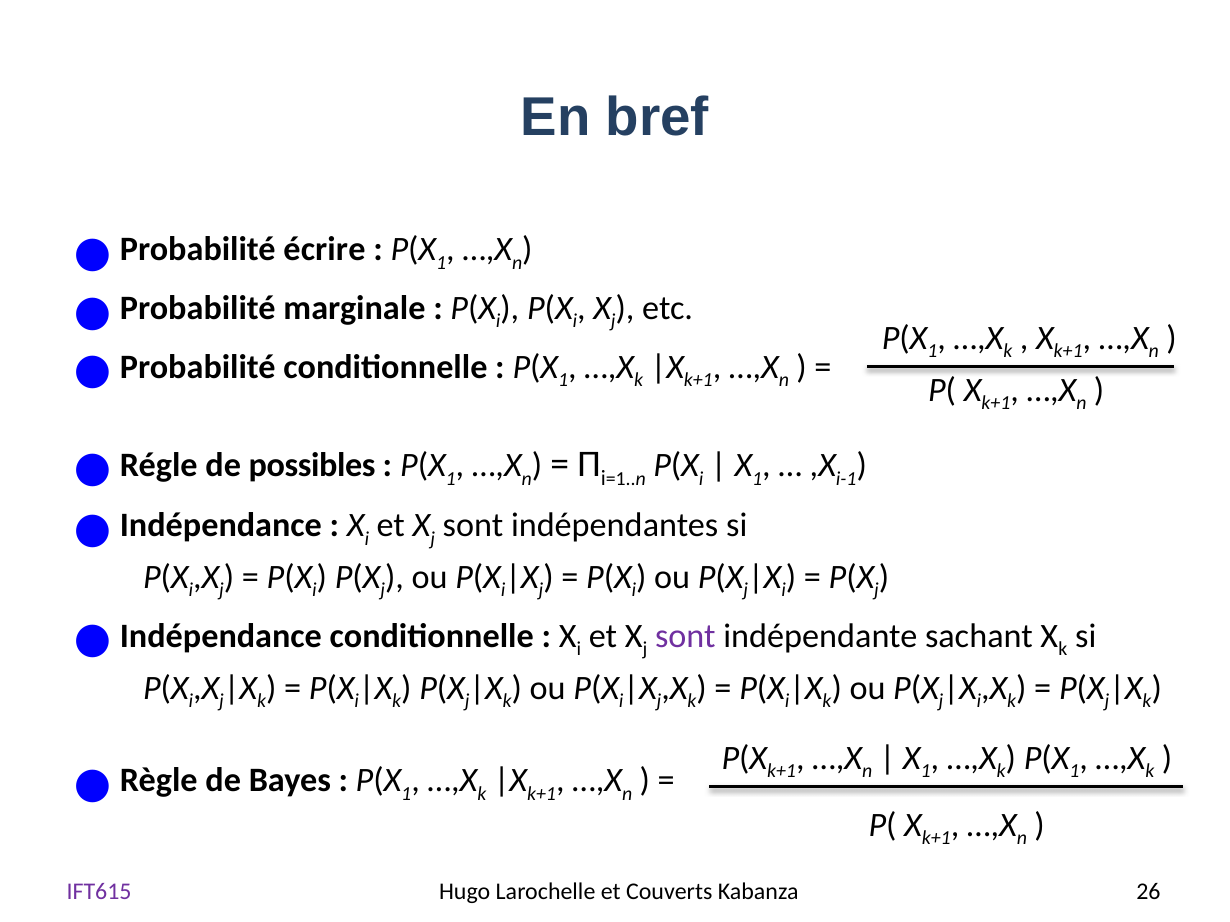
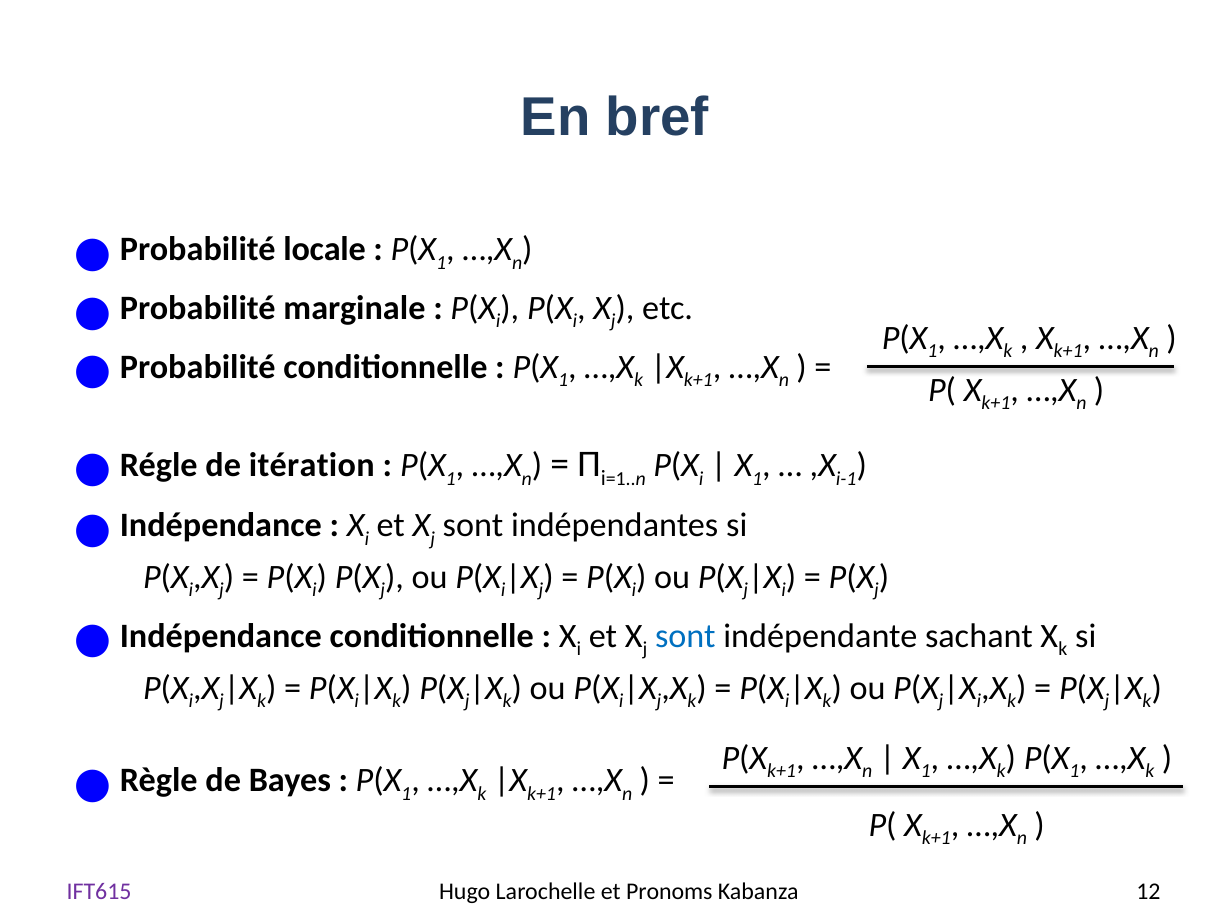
écrire: écrire -> locale
possibles: possibles -> itération
sont at (685, 636) colour: purple -> blue
Couverts: Couverts -> Pronoms
26: 26 -> 12
